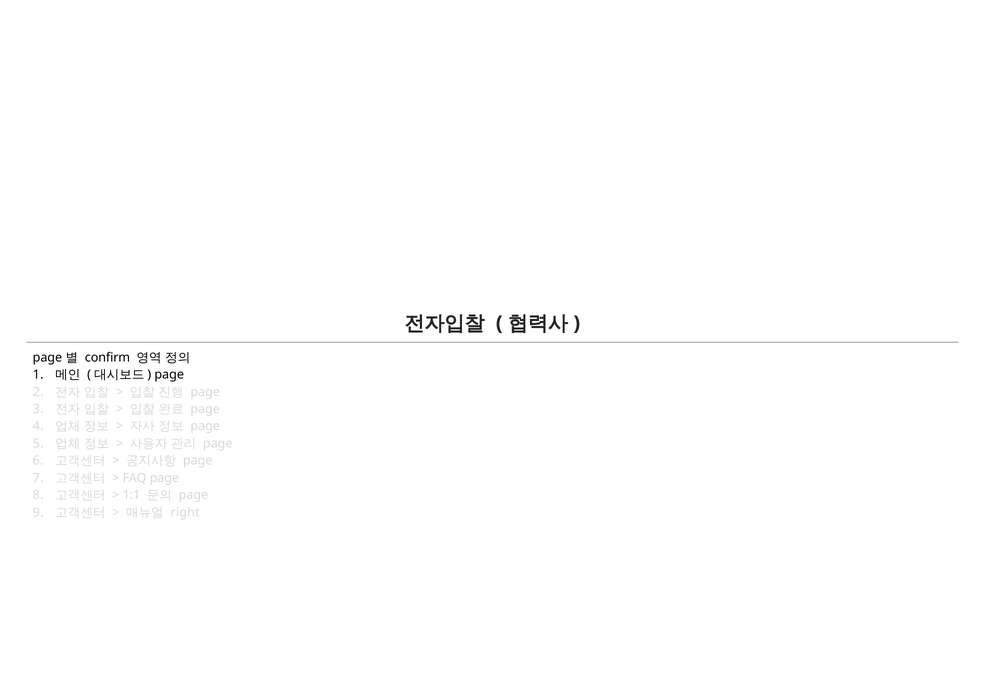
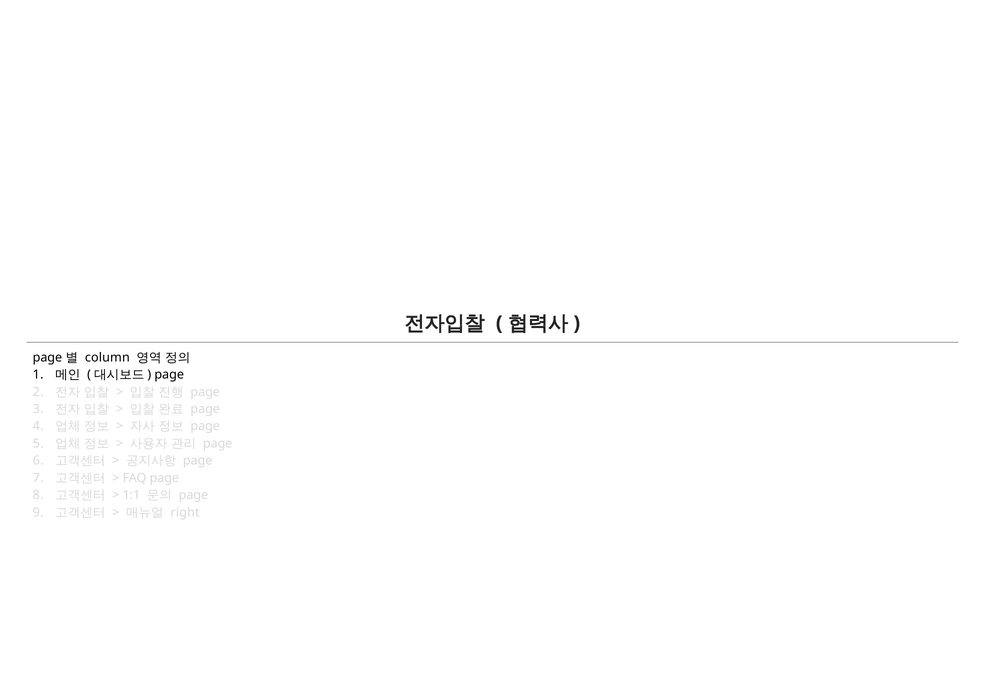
confirm: confirm -> column
